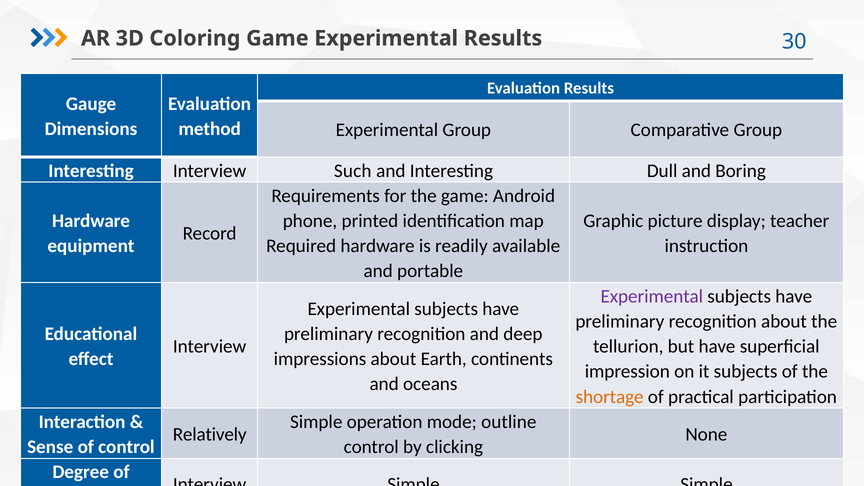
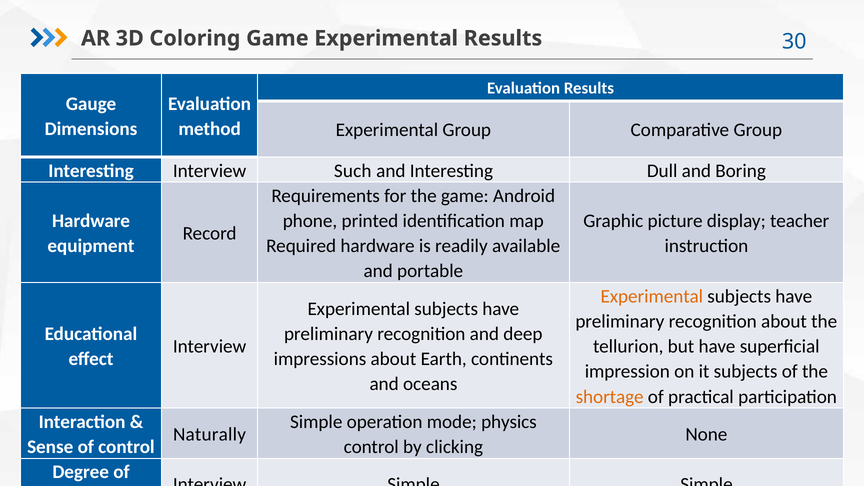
Experimental at (652, 296) colour: purple -> orange
outline: outline -> physics
Relatively: Relatively -> Naturally
